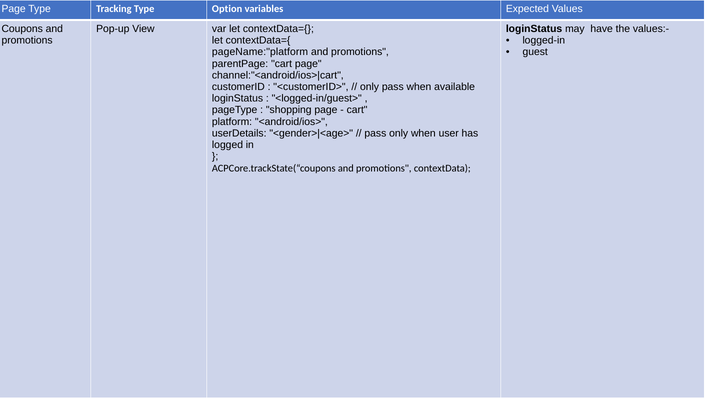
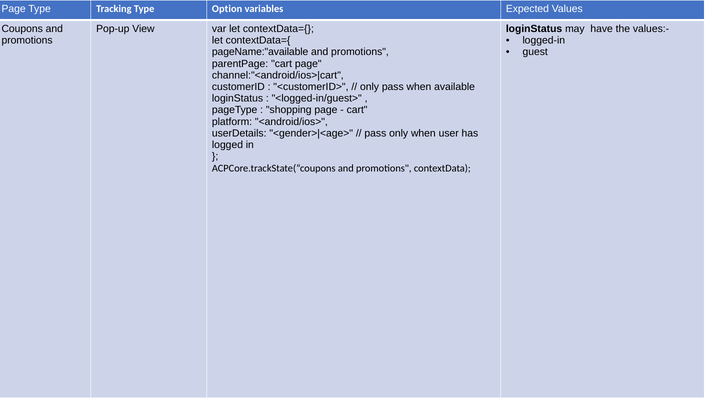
pageName:"platform: pageName:"platform -> pageName:"available
